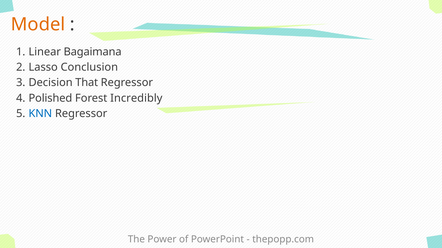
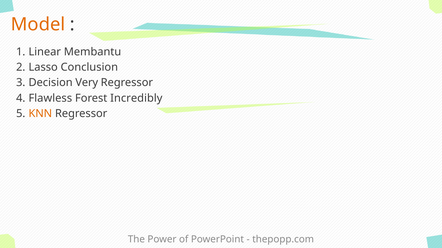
Bagaimana: Bagaimana -> Membantu
That: That -> Very
Polished: Polished -> Flawless
KNN colour: blue -> orange
